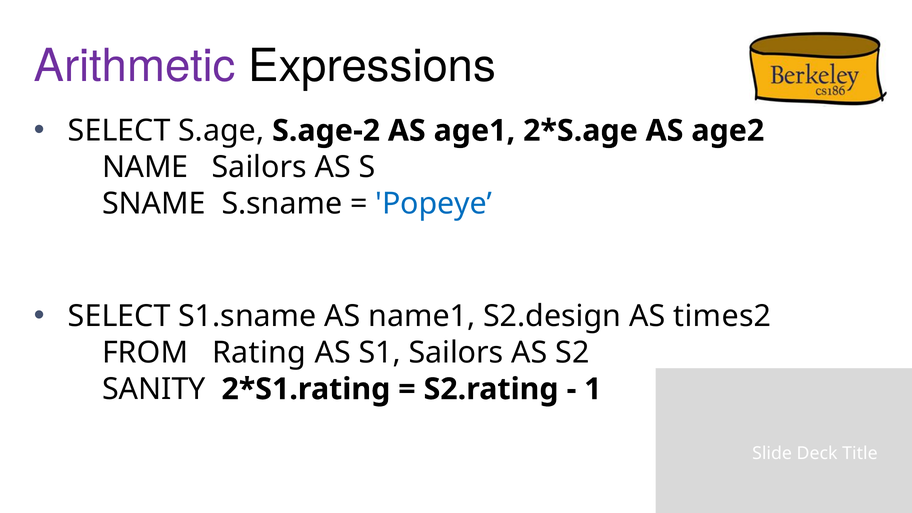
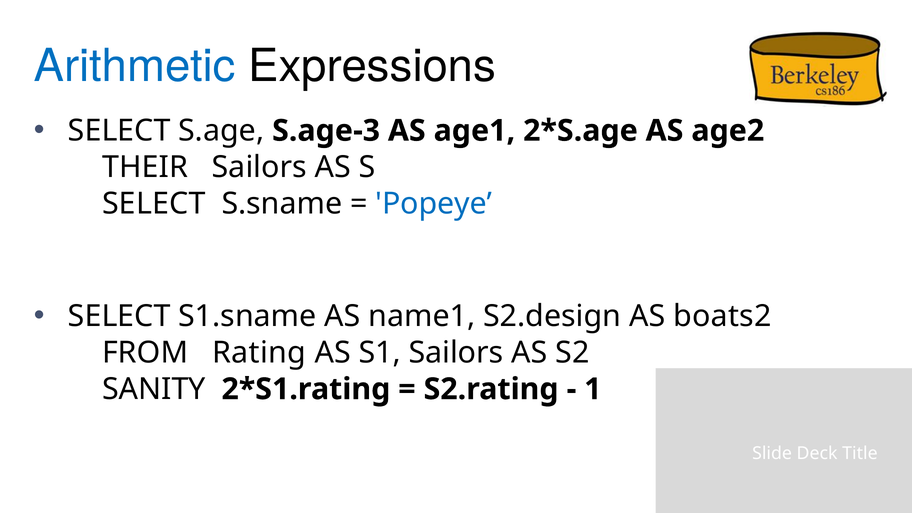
Arithmetic colour: purple -> blue
S.age-2: S.age-2 -> S.age-3
NAME: NAME -> THEIR
SNAME at (154, 204): SNAME -> SELECT
times2: times2 -> boats2
